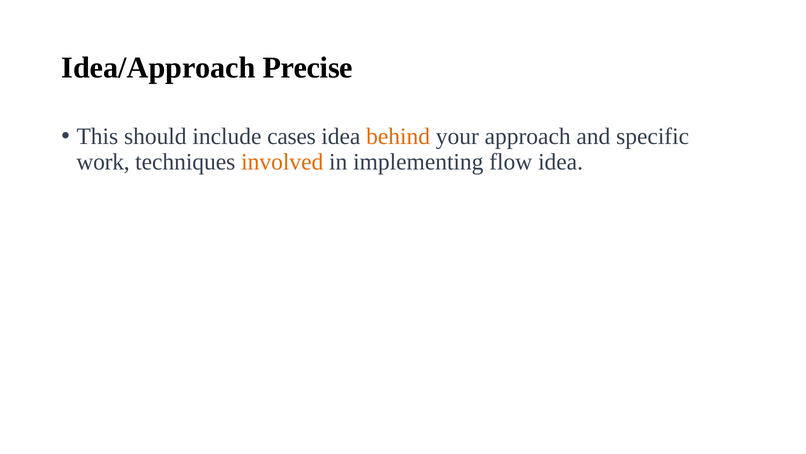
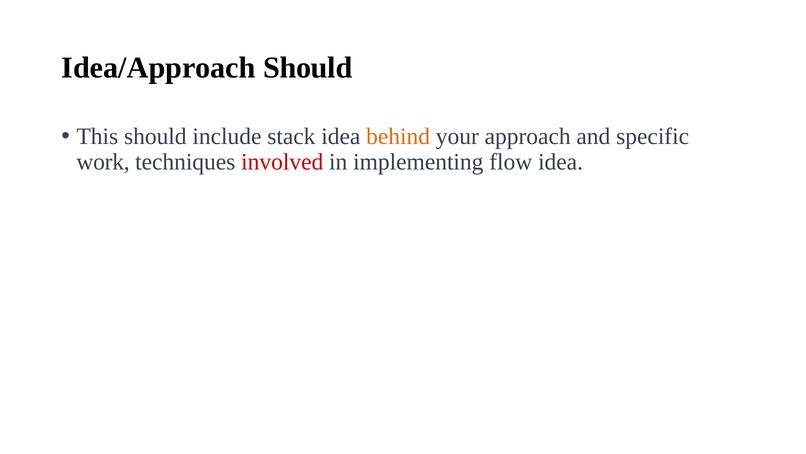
Idea/Approach Precise: Precise -> Should
cases: cases -> stack
involved colour: orange -> red
